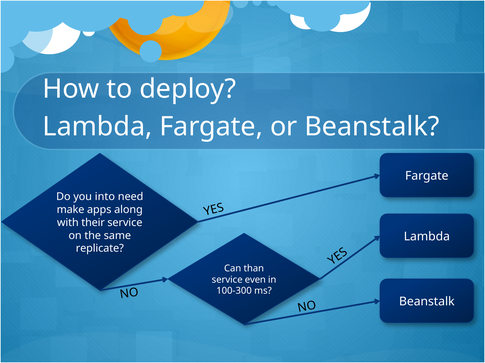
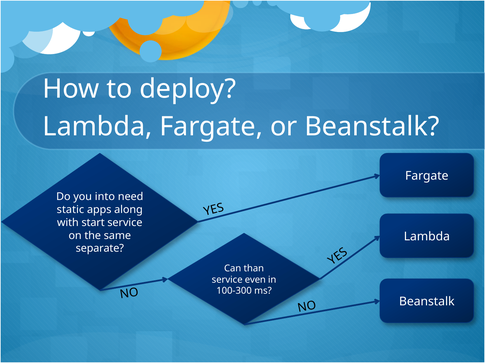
make: make -> static
their: their -> start
replicate: replicate -> separate
